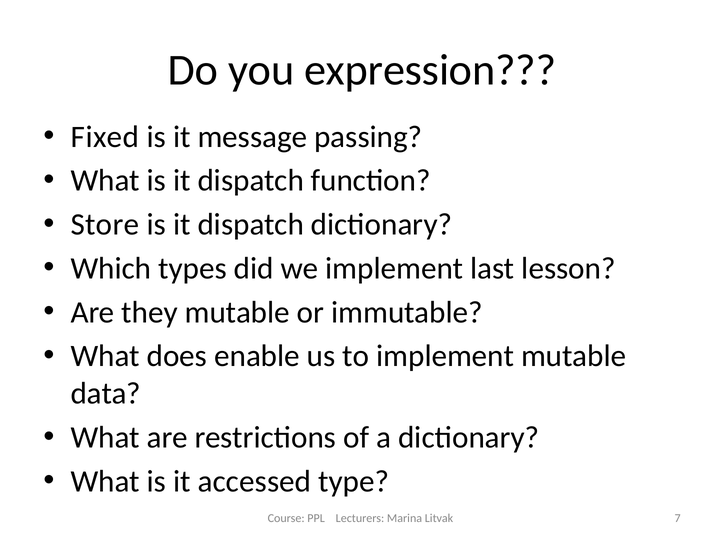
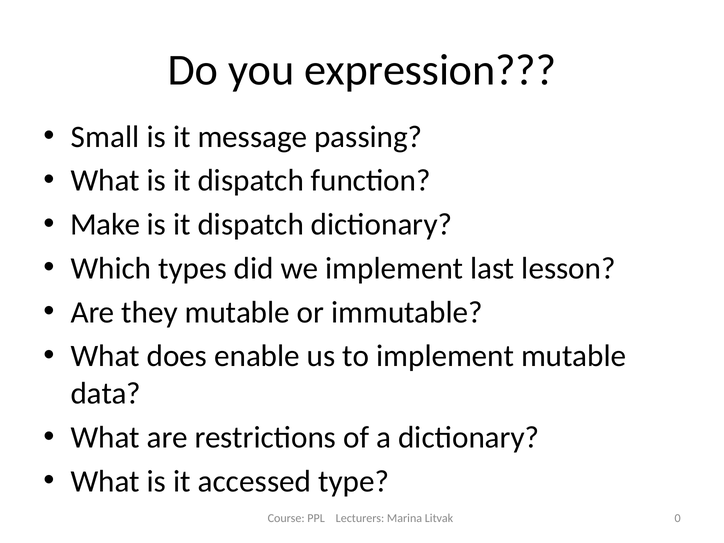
Fixed: Fixed -> Small
Store: Store -> Make
7: 7 -> 0
